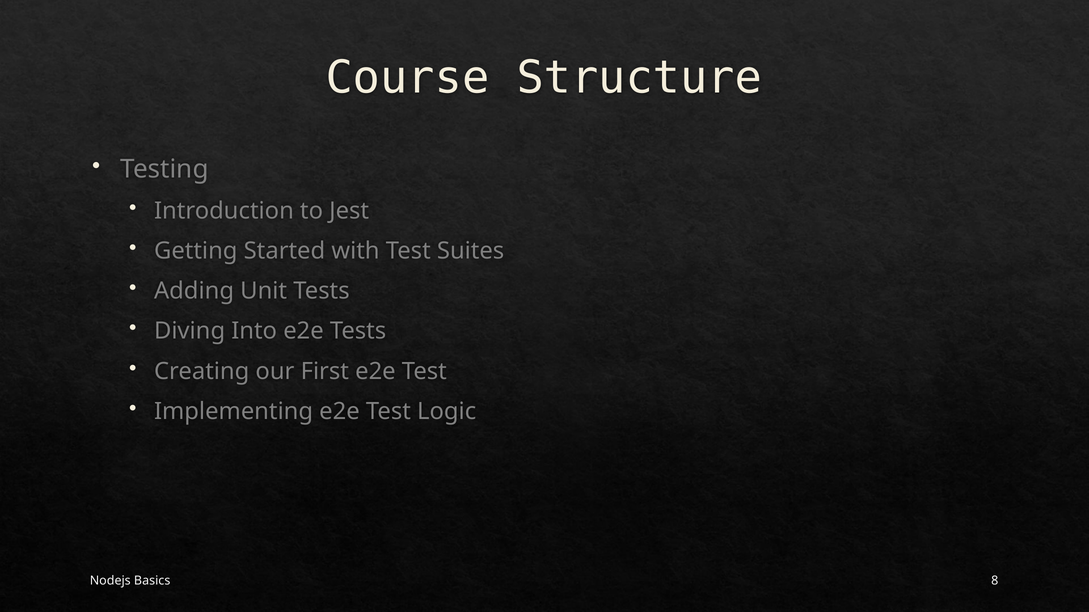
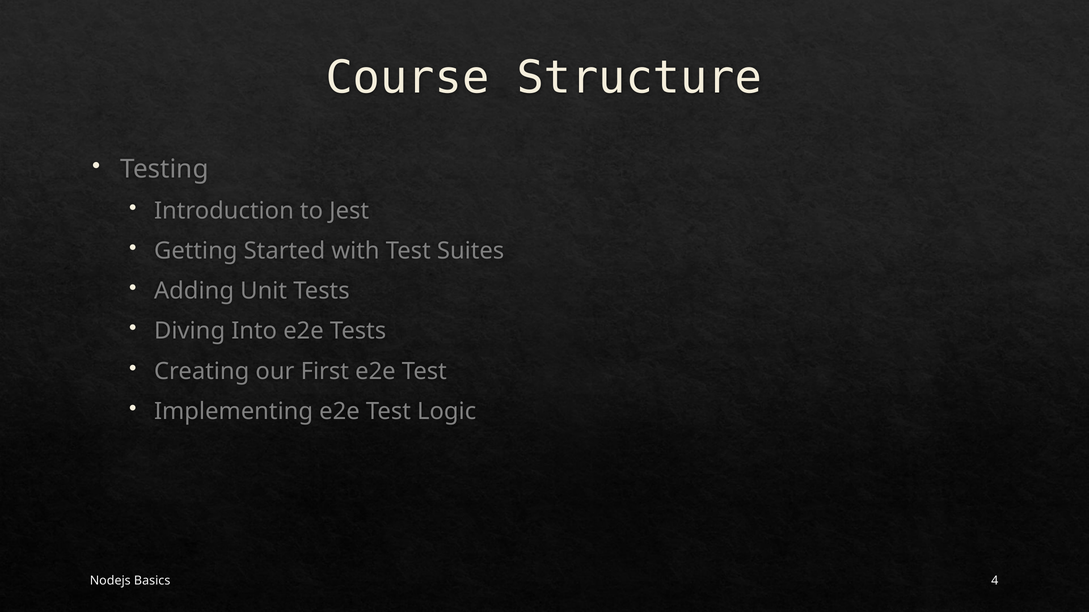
8: 8 -> 4
